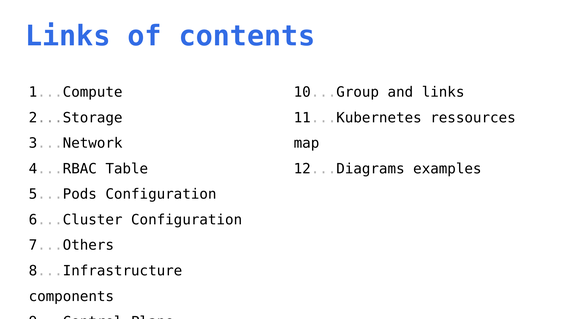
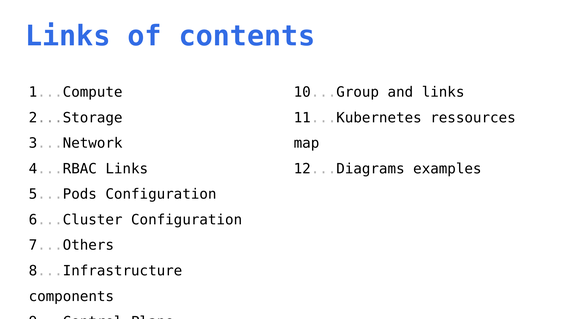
4...RBAC Table: Table -> Links
